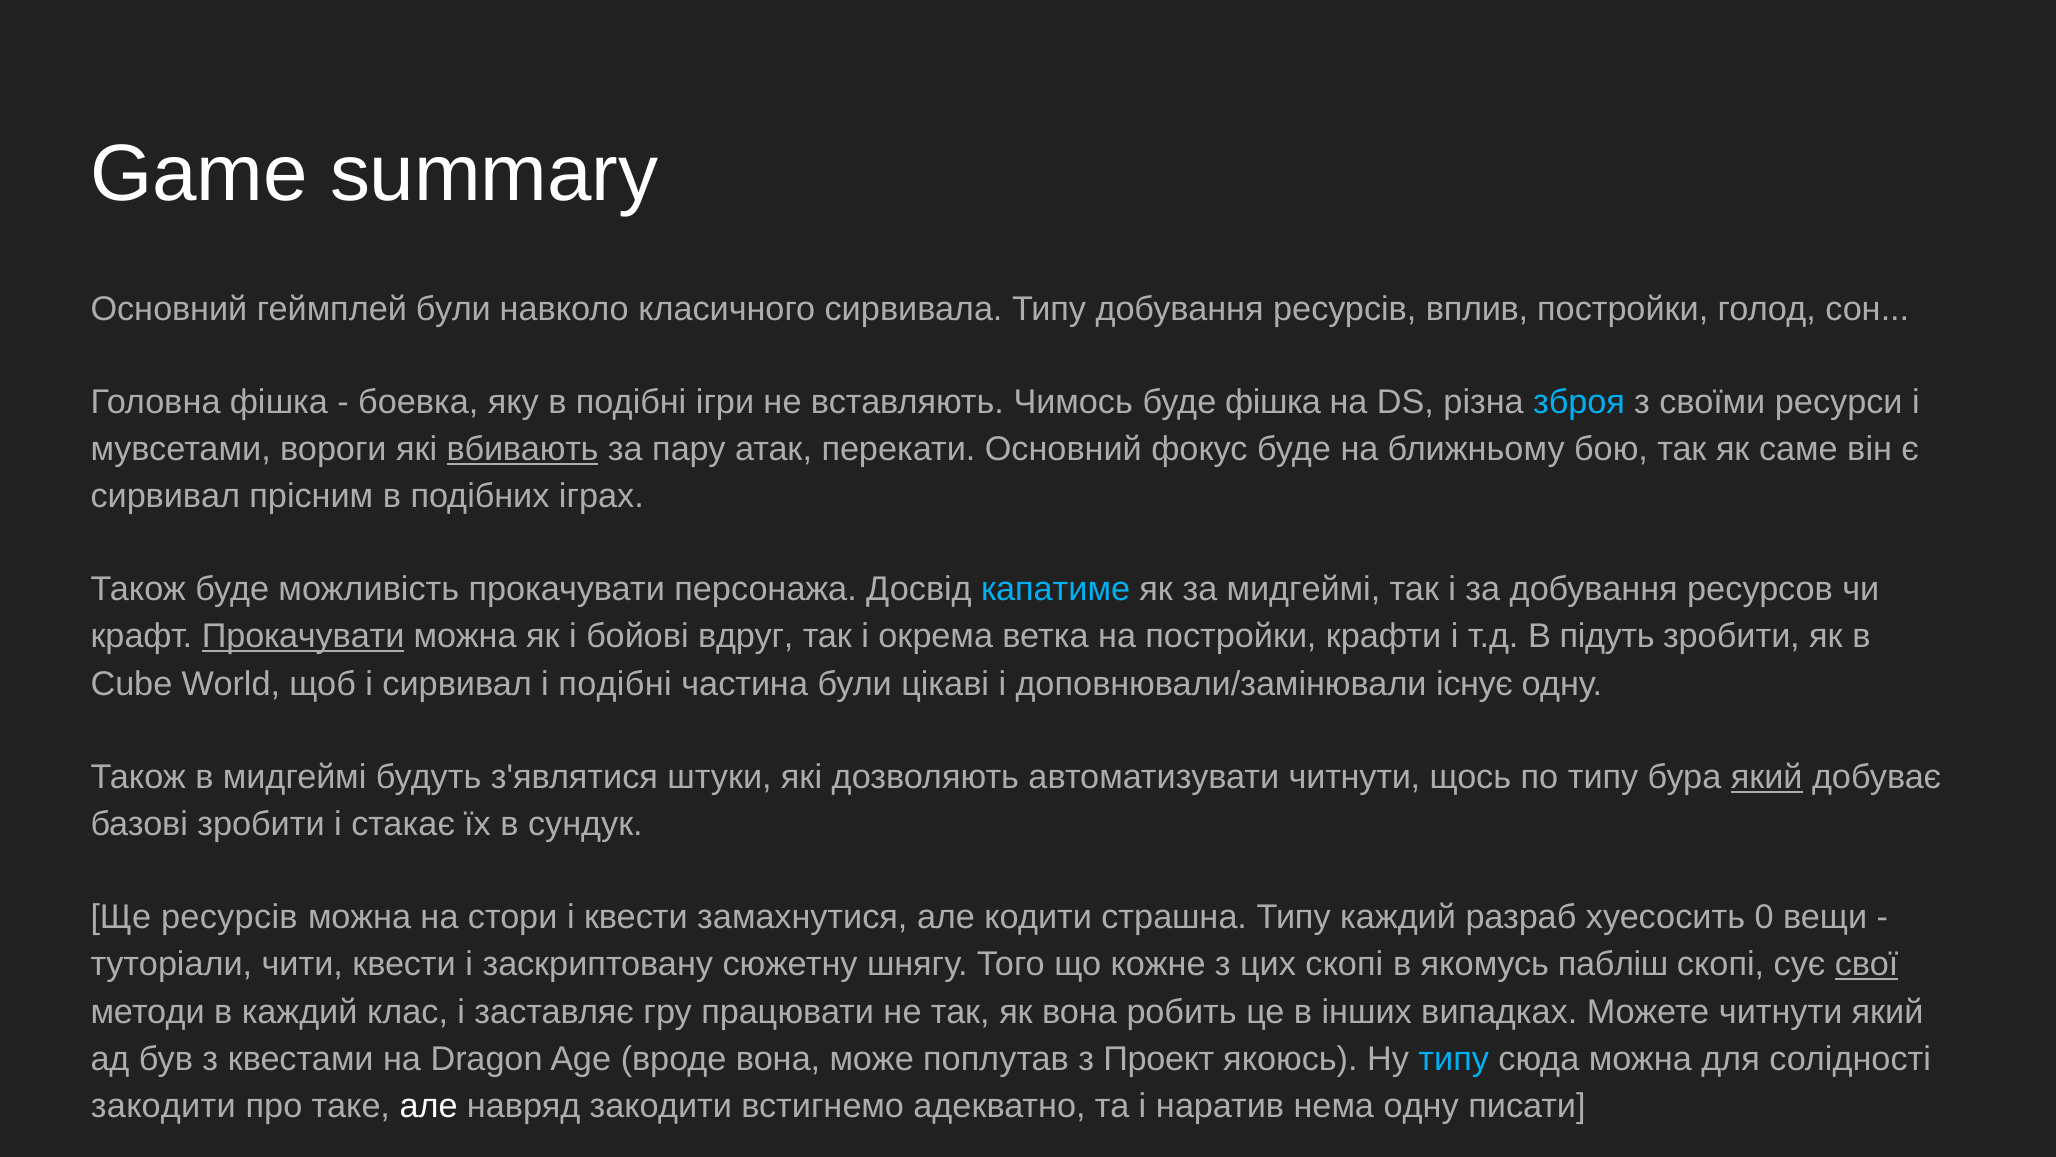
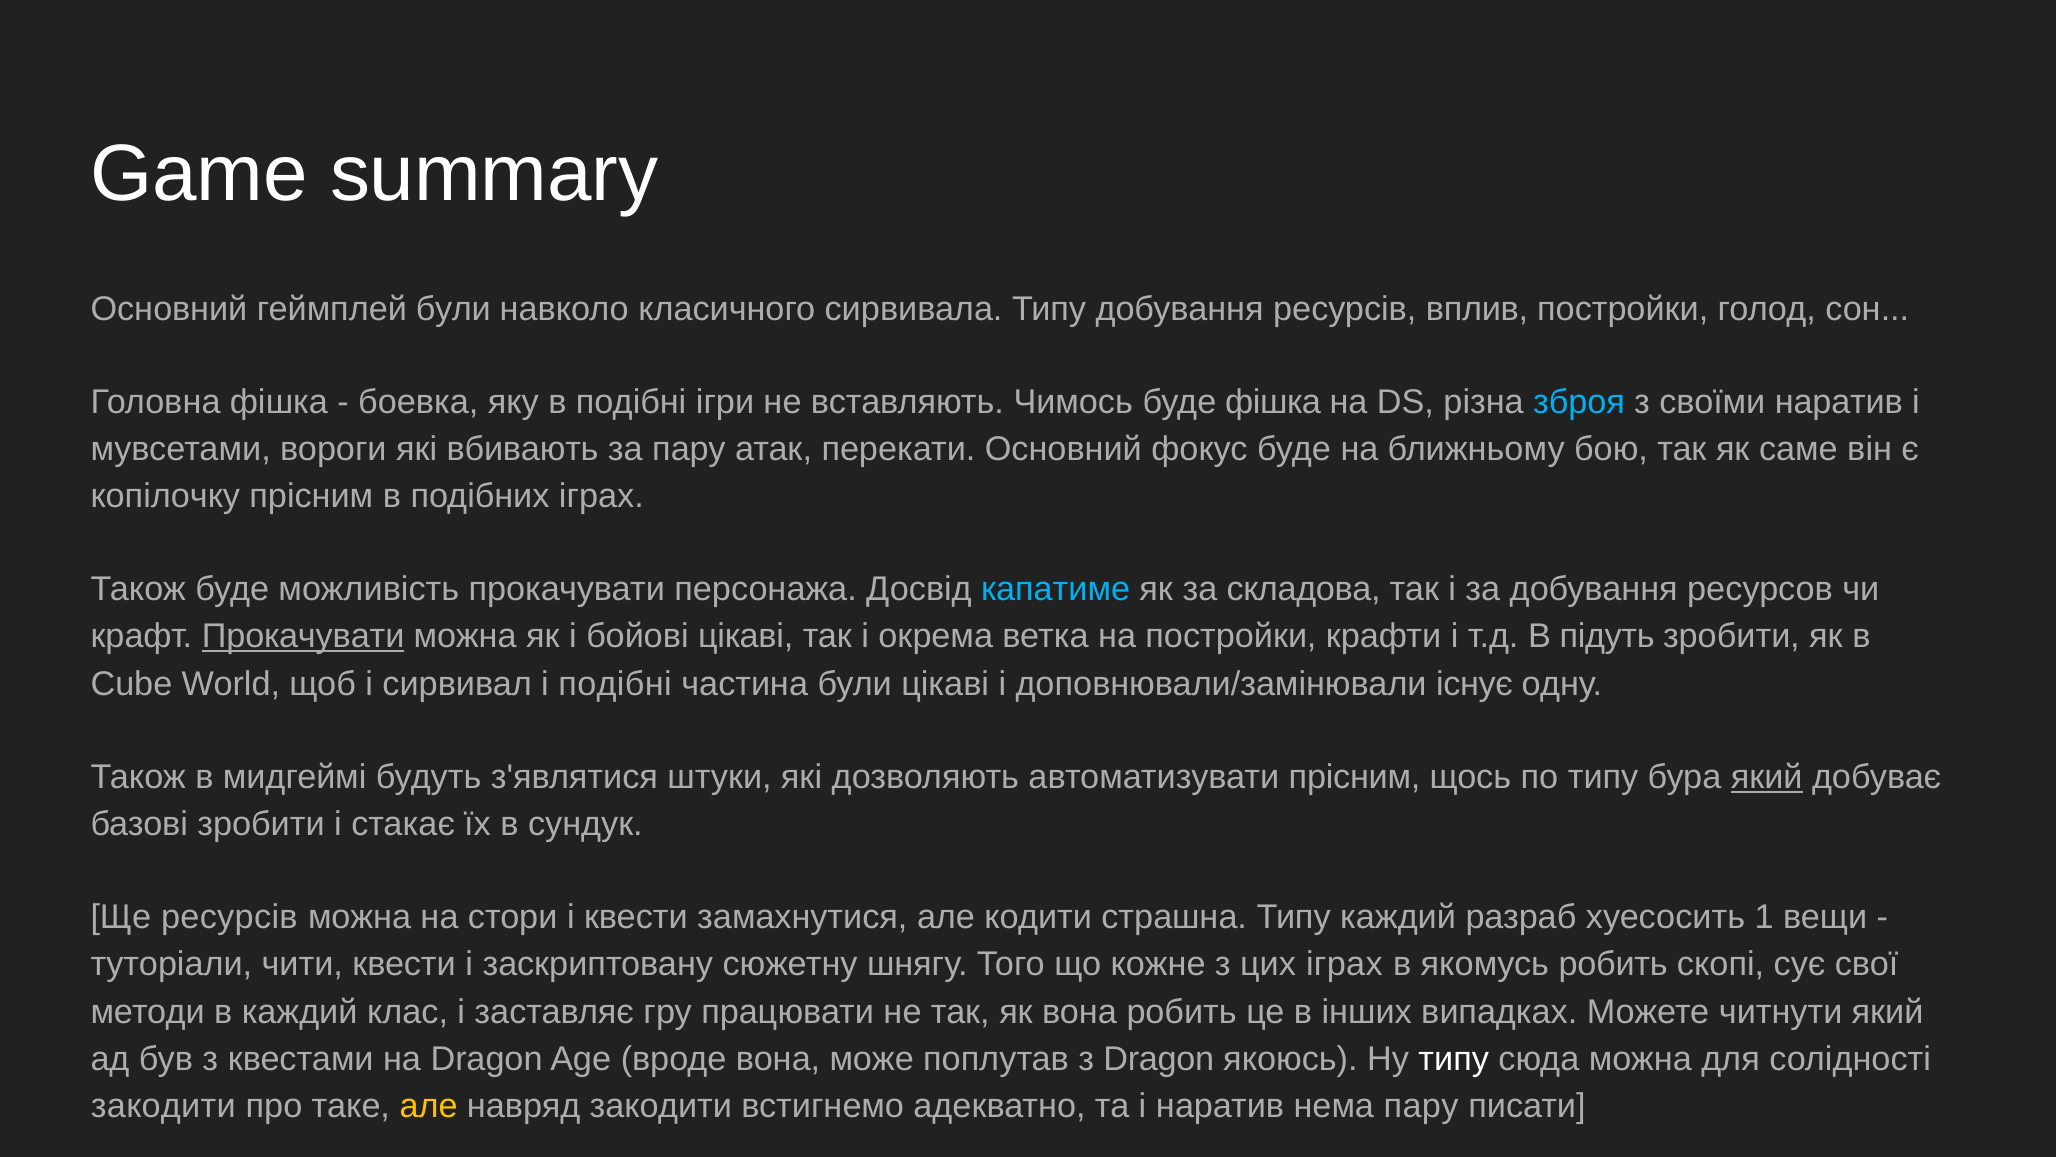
своїми ресурси: ресурси -> наратив
вбивають underline: present -> none
сирвивал at (165, 496): сирвивал -> копілочку
за мидгеймі: мидгеймі -> складова
бойові вдруг: вдруг -> цікаві
автоматизувати читнути: читнути -> прісним
0: 0 -> 1
цих скопі: скопі -> іграх
якомусь пабліш: пабліш -> робить
свої underline: present -> none
з Проект: Проект -> Dragon
типу at (1454, 1059) colour: light blue -> white
але at (429, 1106) colour: white -> yellow
нема одну: одну -> пару
